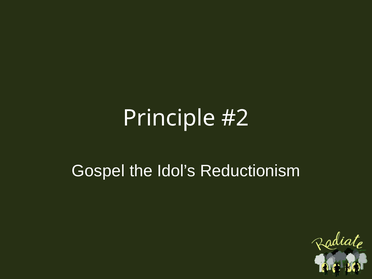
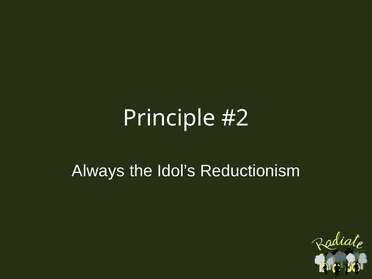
Gospel: Gospel -> Always
